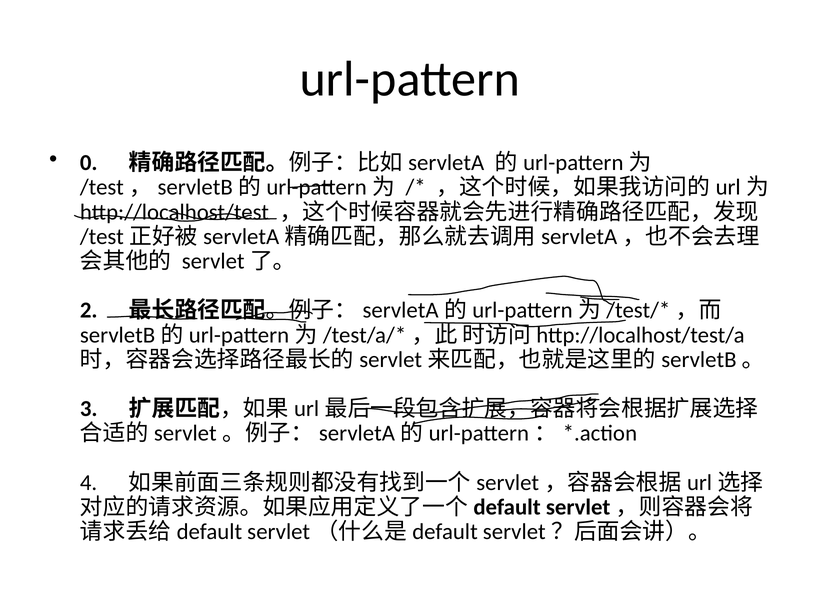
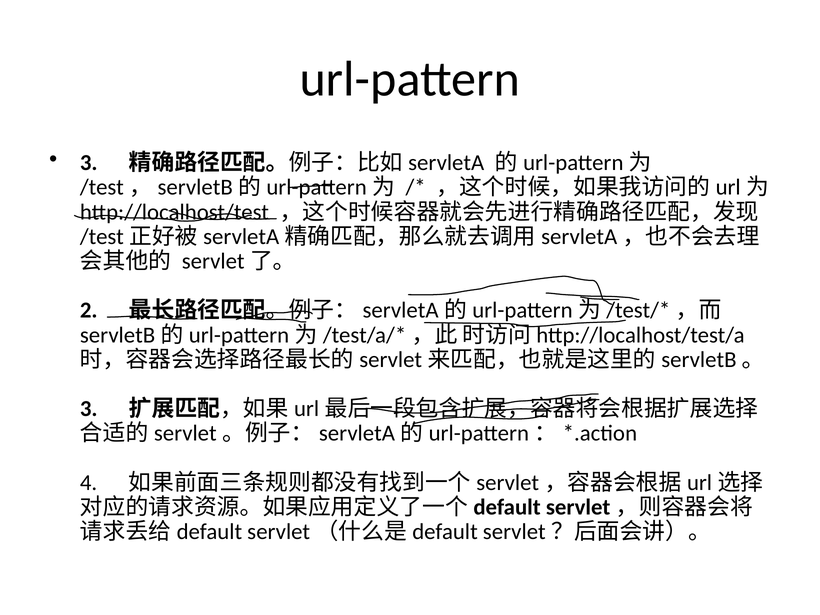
0 at (89, 163): 0 -> 3
